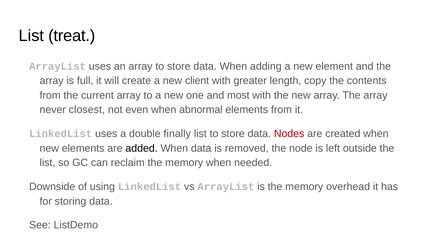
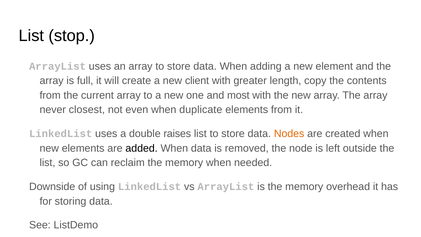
treat: treat -> stop
abnormal: abnormal -> duplicate
finally: finally -> raises
Nodes colour: red -> orange
